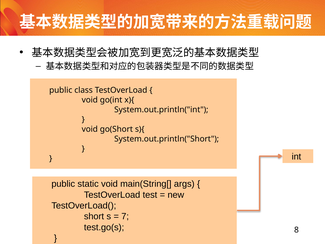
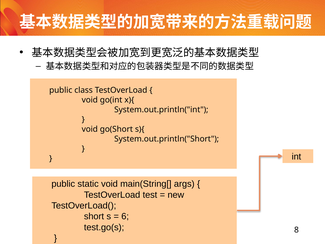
7: 7 -> 6
